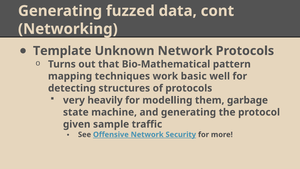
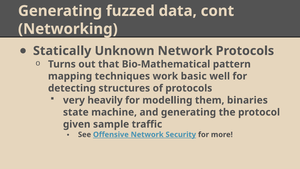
Template: Template -> Statically
garbage: garbage -> binaries
